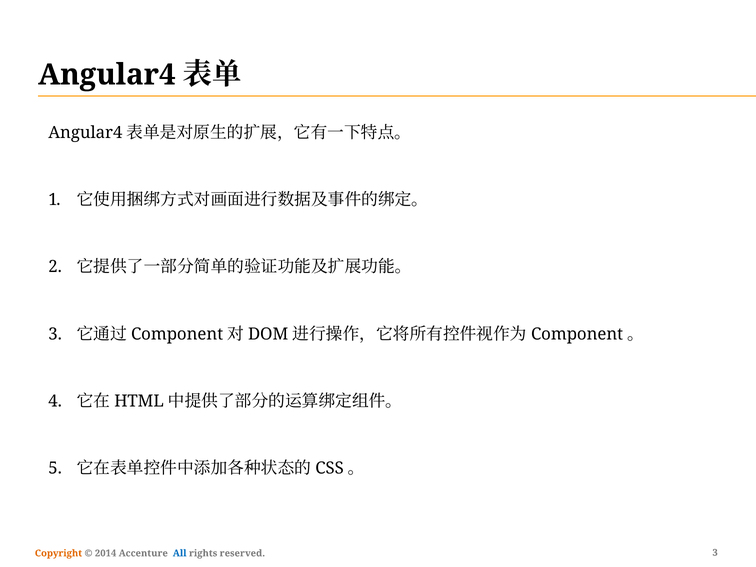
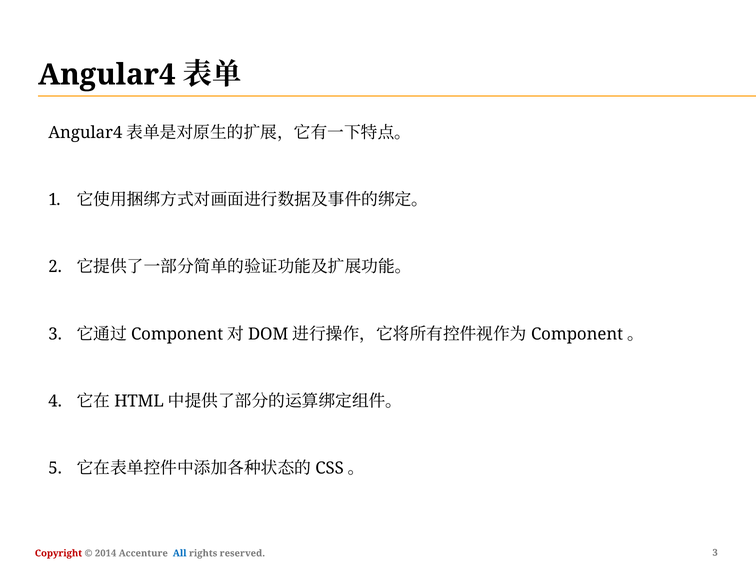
Copyright colour: orange -> red
